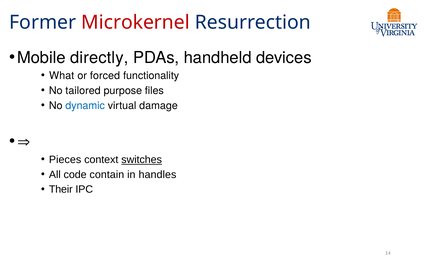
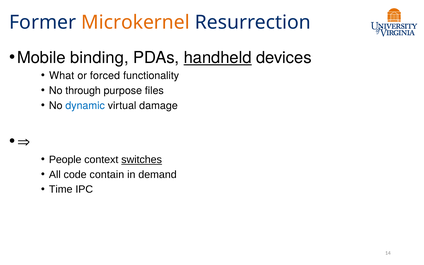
Microkernel colour: red -> orange
directly: directly -> binding
handheld underline: none -> present
tailored: tailored -> through
Pieces: Pieces -> People
handles: handles -> demand
Their: Their -> Time
